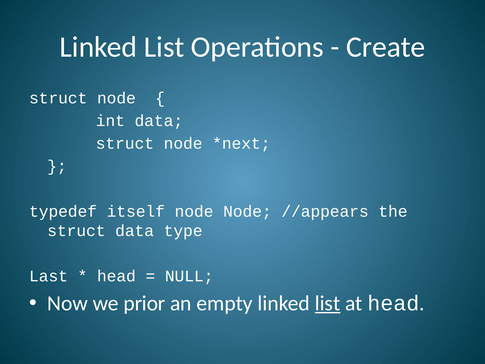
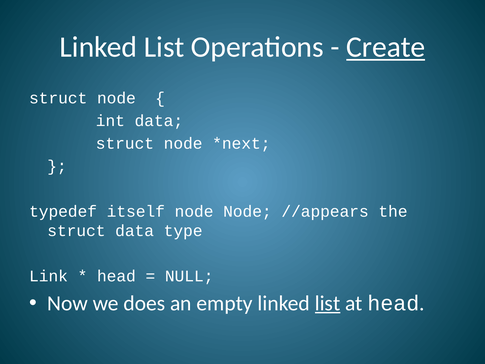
Create underline: none -> present
Last: Last -> Link
prior: prior -> does
